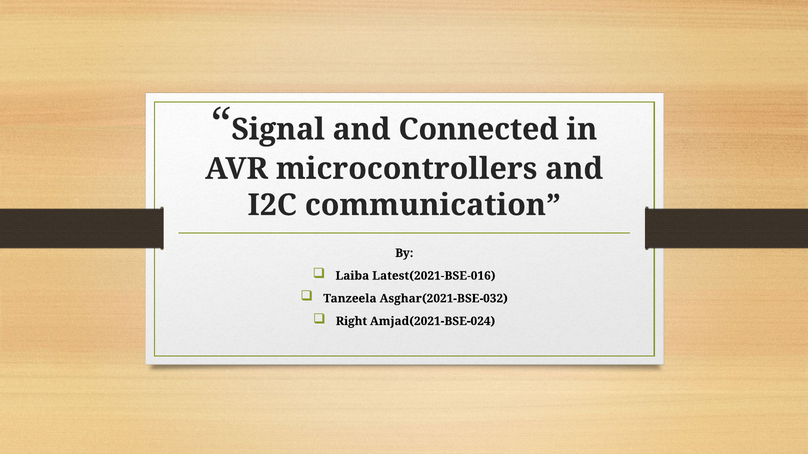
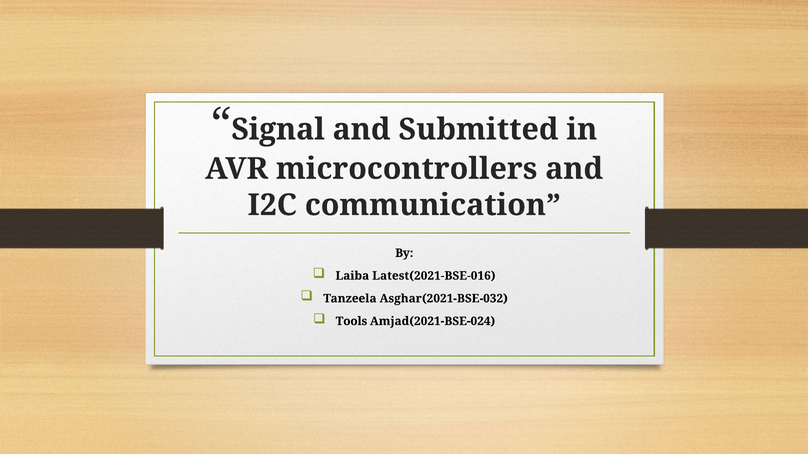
Connected: Connected -> Submitted
Right: Right -> Tools
